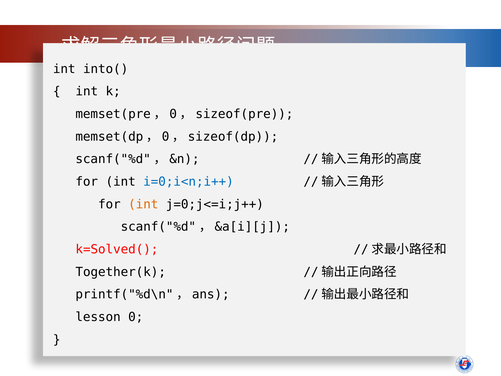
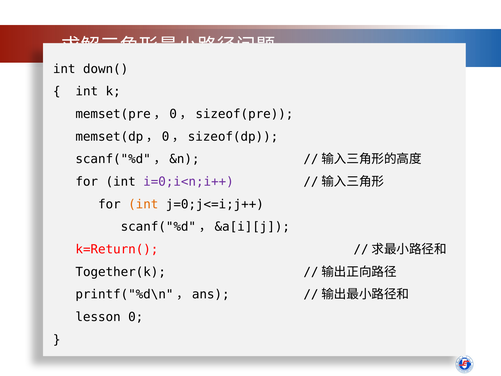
into(: into( -> down(
i=0;i<n;i++ colour: blue -> purple
k=Solved(: k=Solved( -> k=Return(
